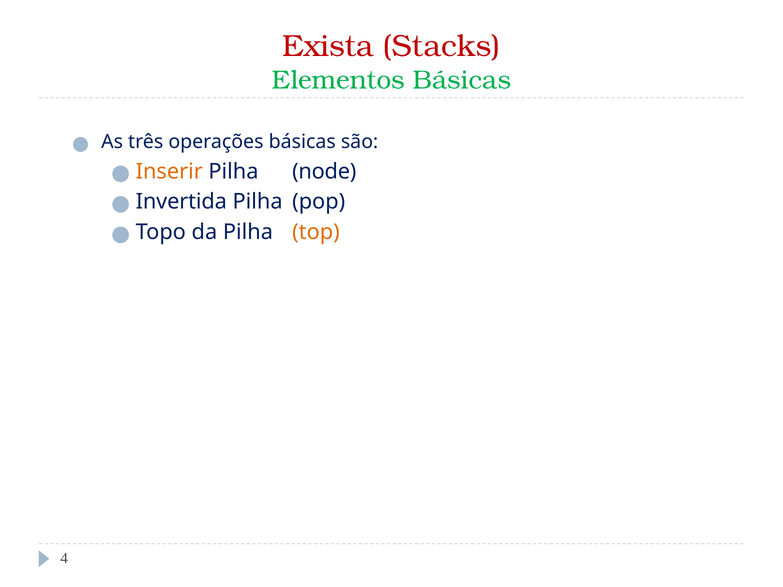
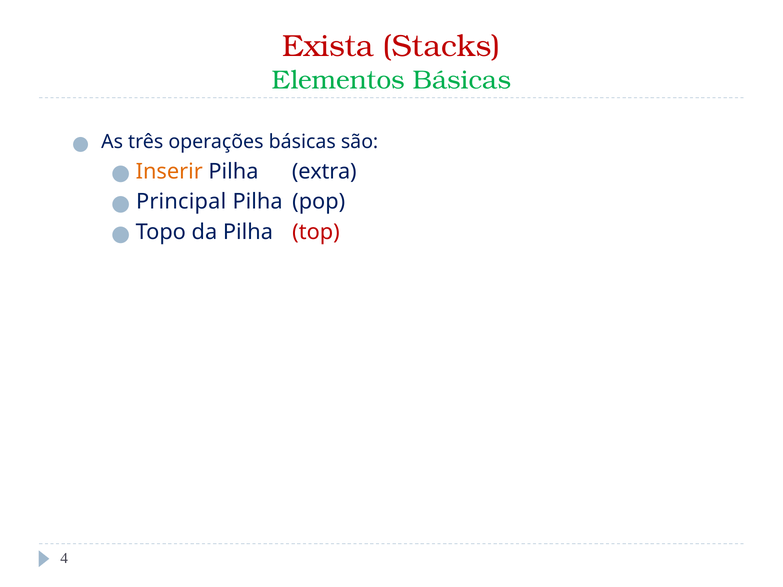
node: node -> extra
Invertida: Invertida -> Principal
top colour: orange -> red
